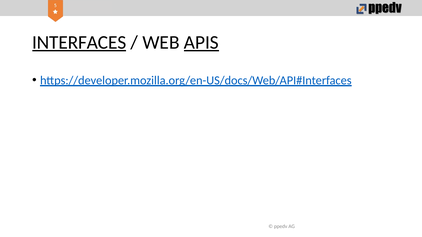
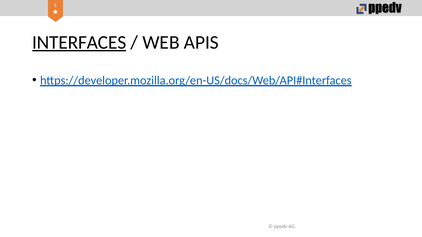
APIS underline: present -> none
